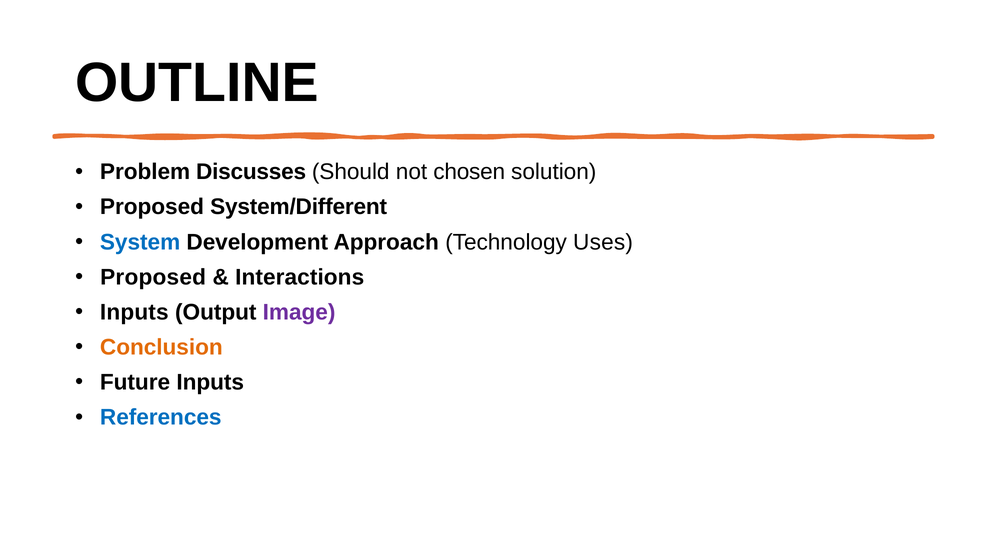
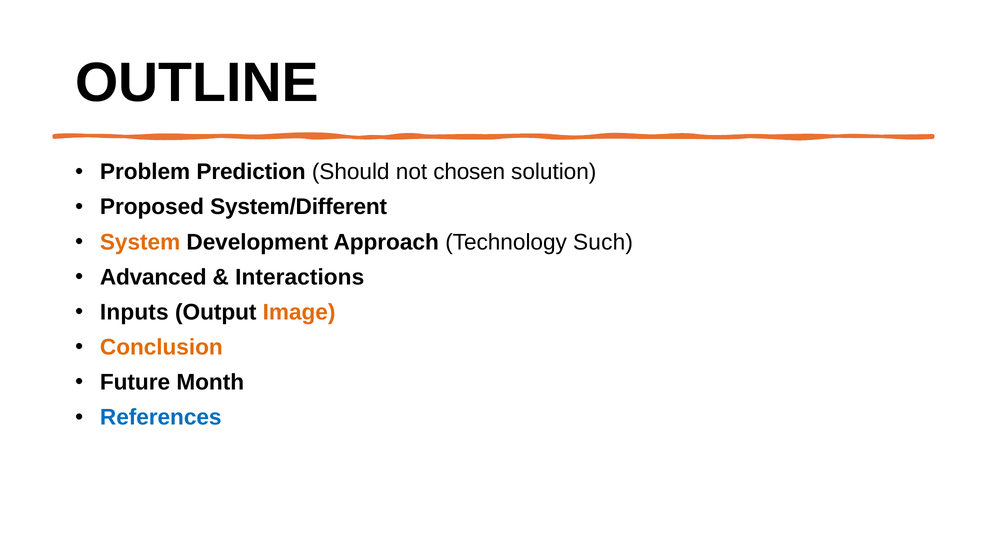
Discusses: Discusses -> Prediction
System colour: blue -> orange
Uses: Uses -> Such
Proposed at (153, 277): Proposed -> Advanced
Image colour: purple -> orange
Future Inputs: Inputs -> Month
